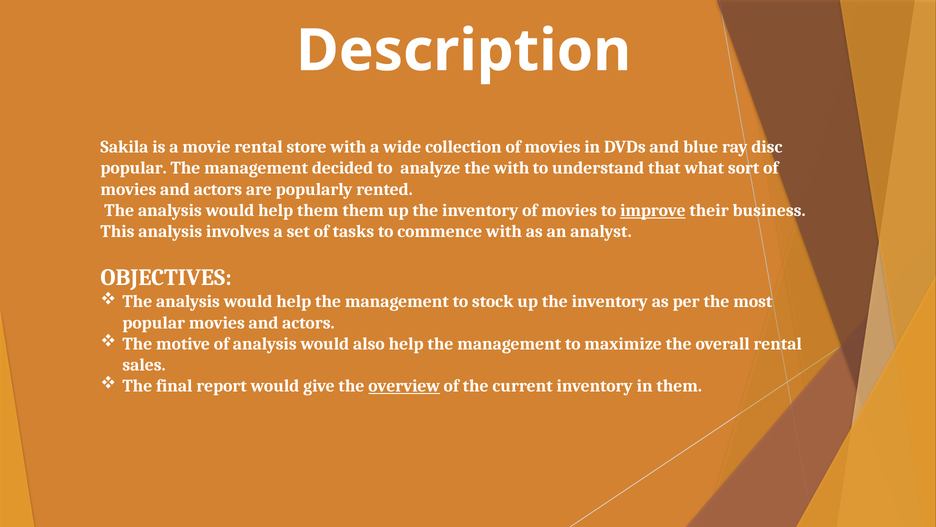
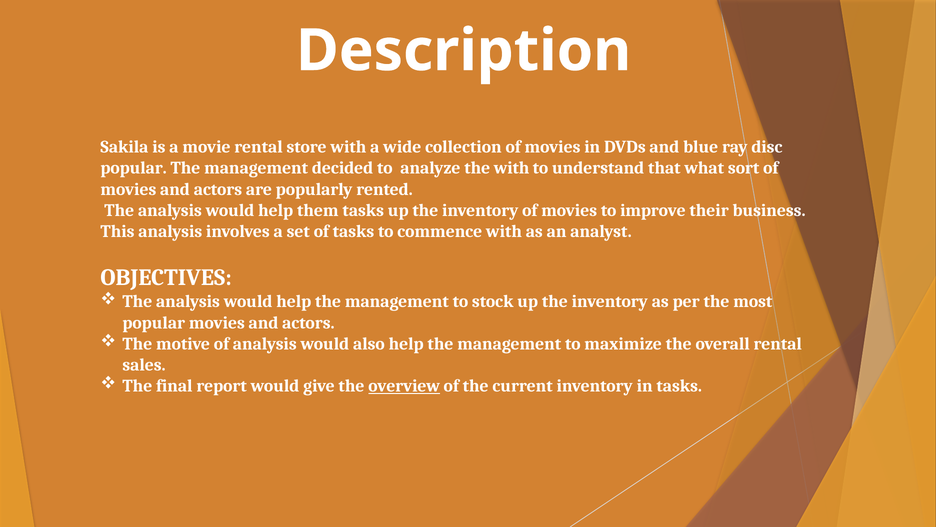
them them: them -> tasks
improve underline: present -> none
in them: them -> tasks
